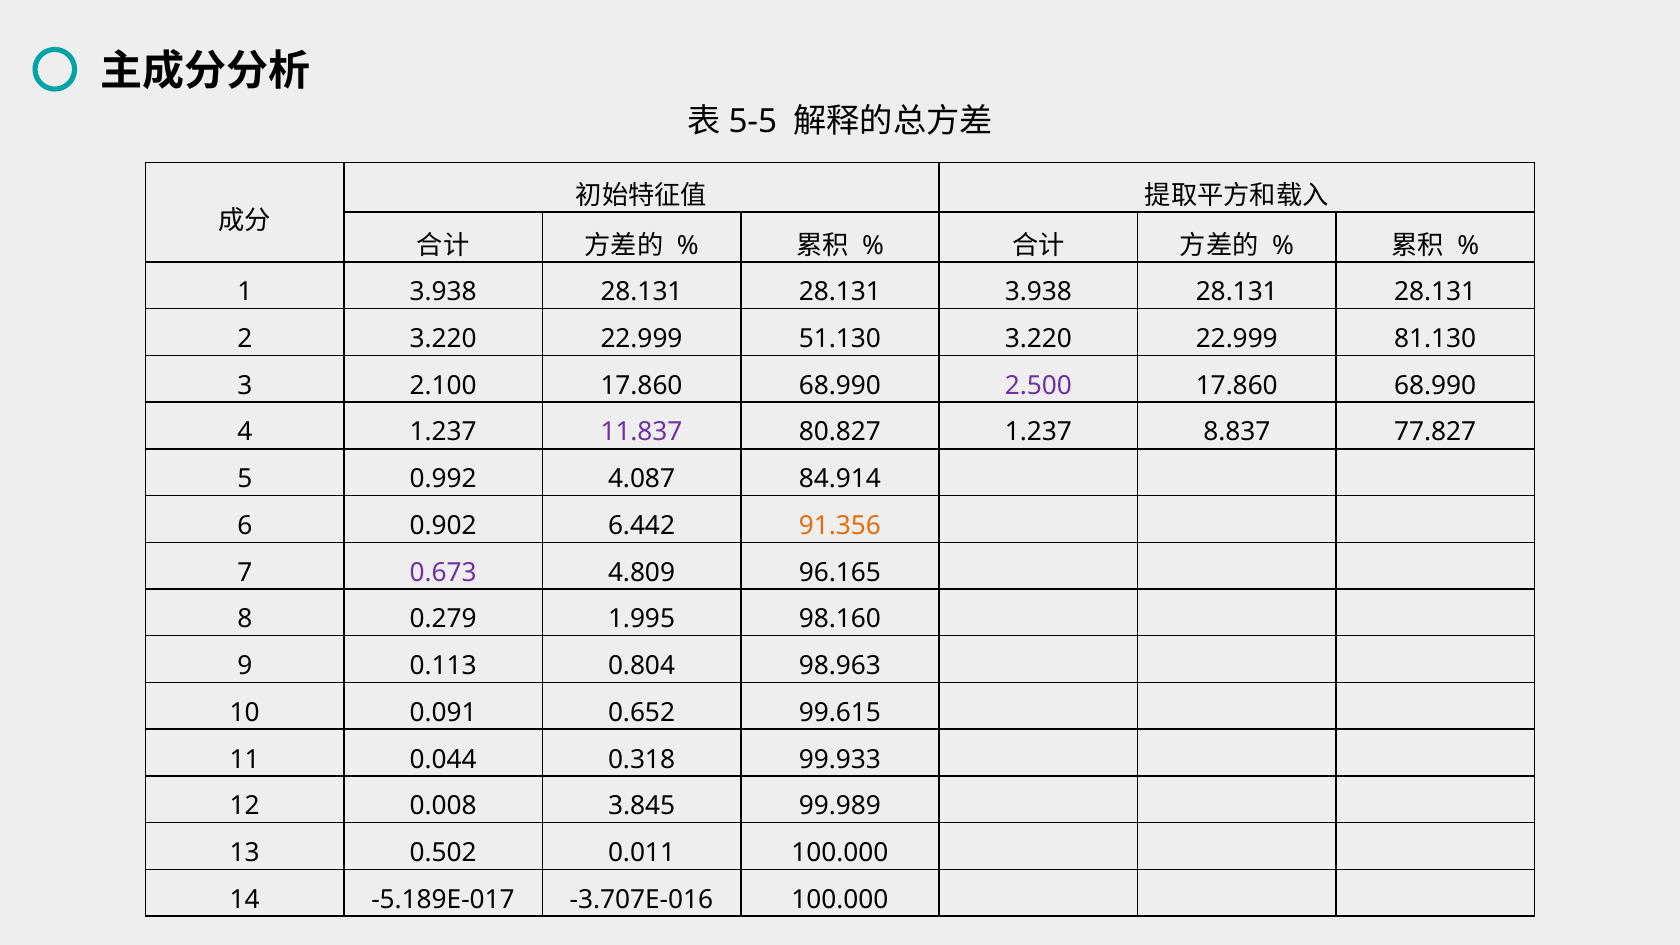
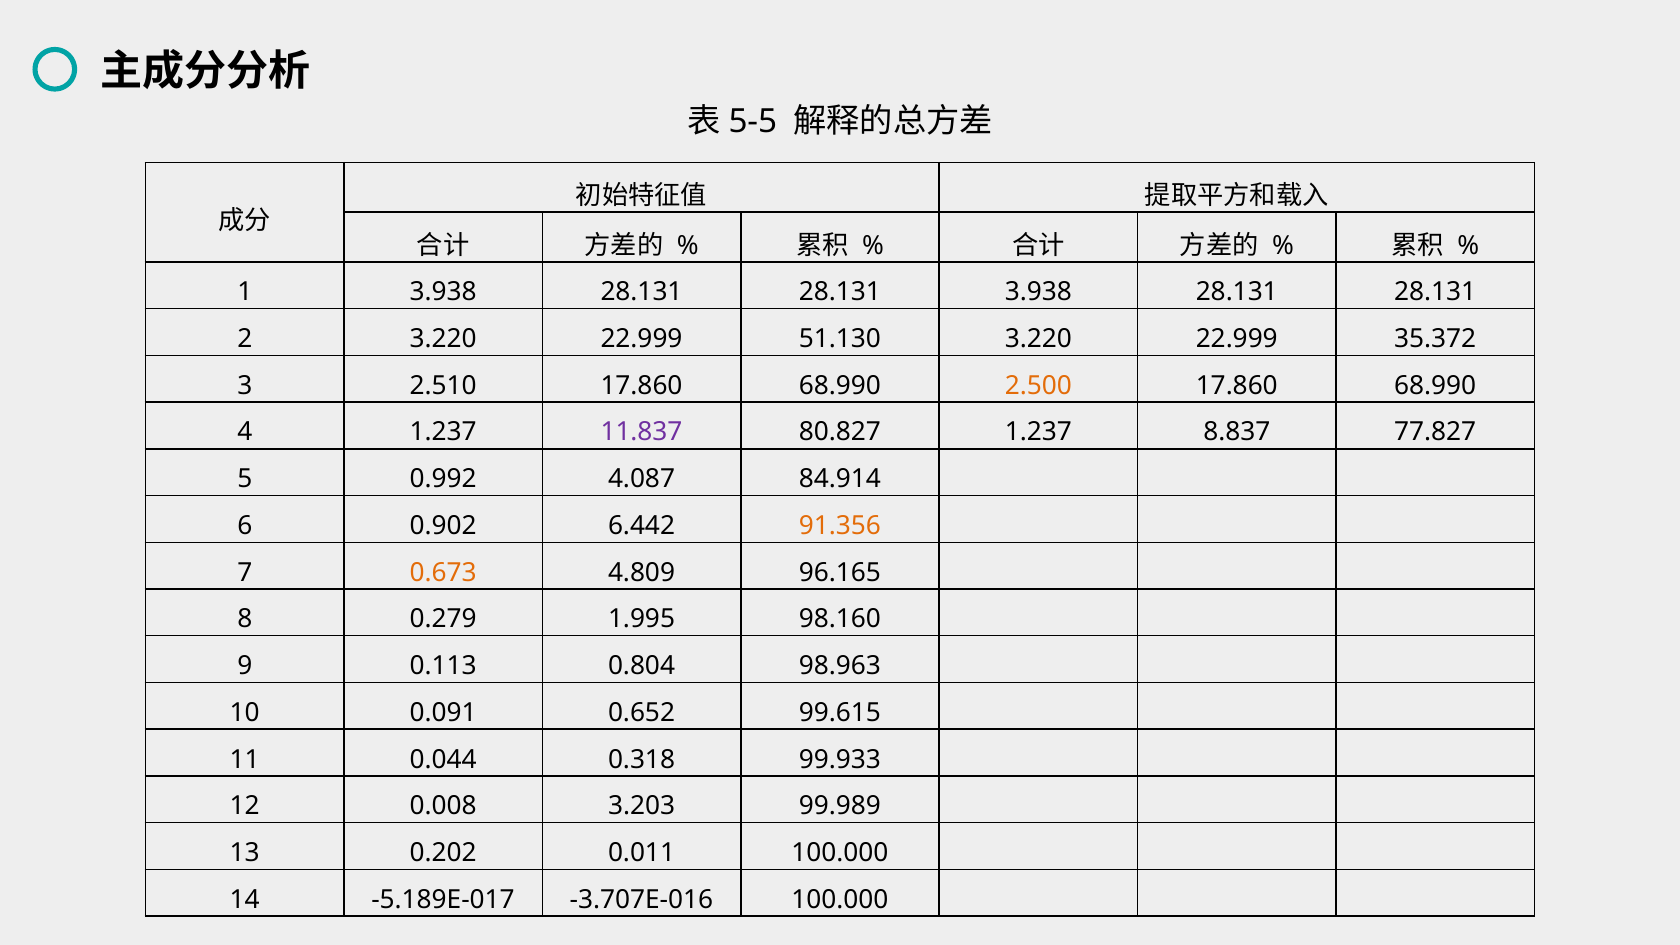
81.130: 81.130 -> 35.372
2.100: 2.100 -> 2.510
2.500 colour: purple -> orange
0.673 colour: purple -> orange
3.845: 3.845 -> 3.203
0.502: 0.502 -> 0.202
